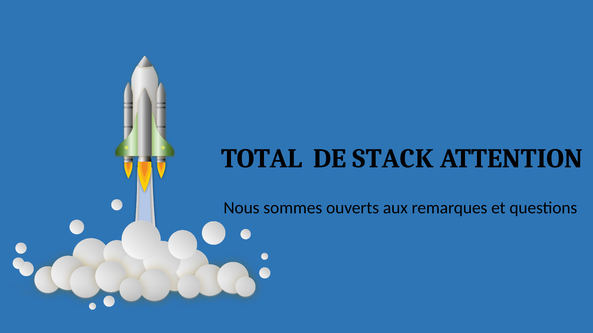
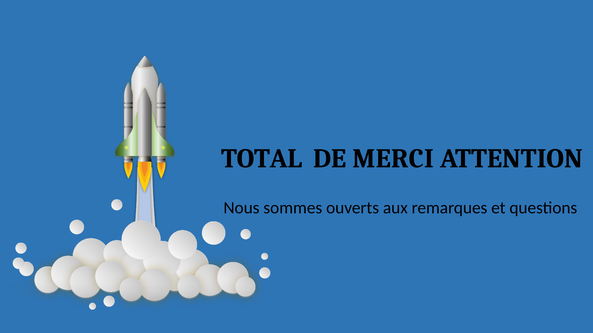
STACK: STACK -> MERCI
